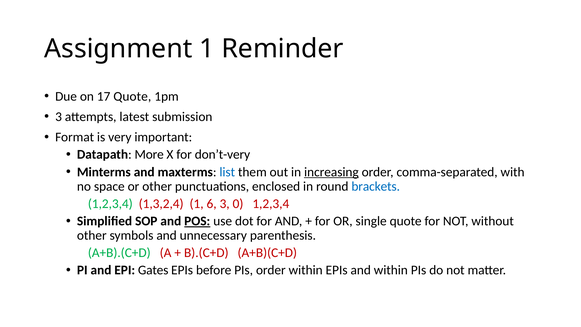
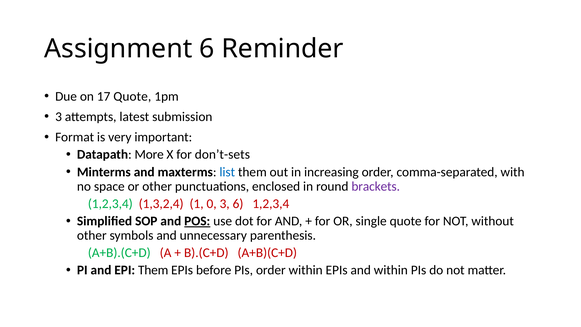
Assignment 1: 1 -> 6
don’t-very: don’t-very -> don’t-sets
increasing underline: present -> none
brackets colour: blue -> purple
6: 6 -> 0
3 0: 0 -> 6
EPI Gates: Gates -> Them
